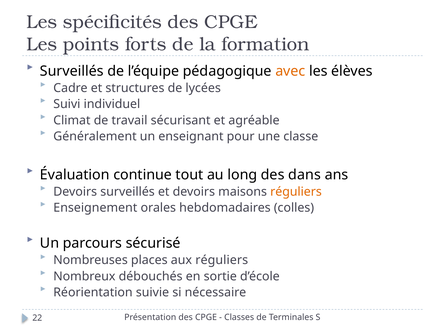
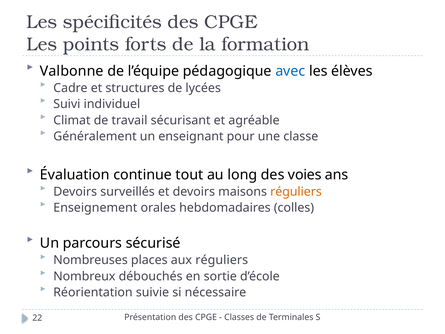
Surveillés at (72, 71): Surveillés -> Valbonne
avec colour: orange -> blue
dans: dans -> voies
